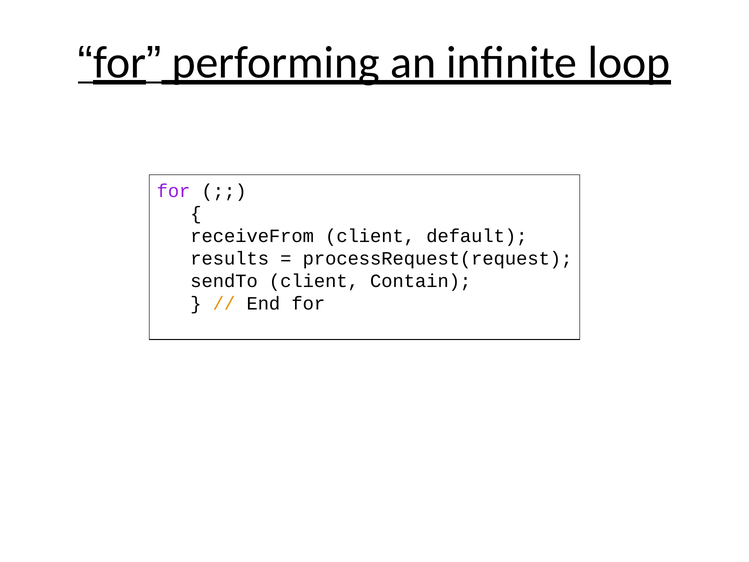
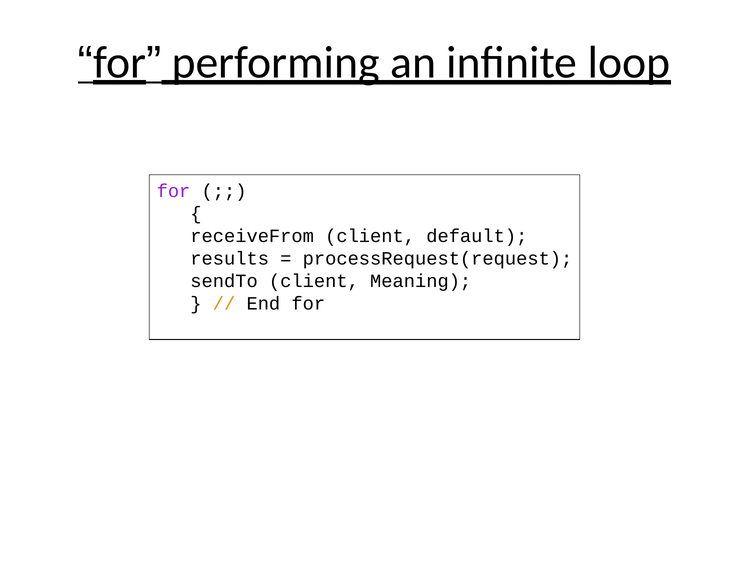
Contain: Contain -> Meaning
